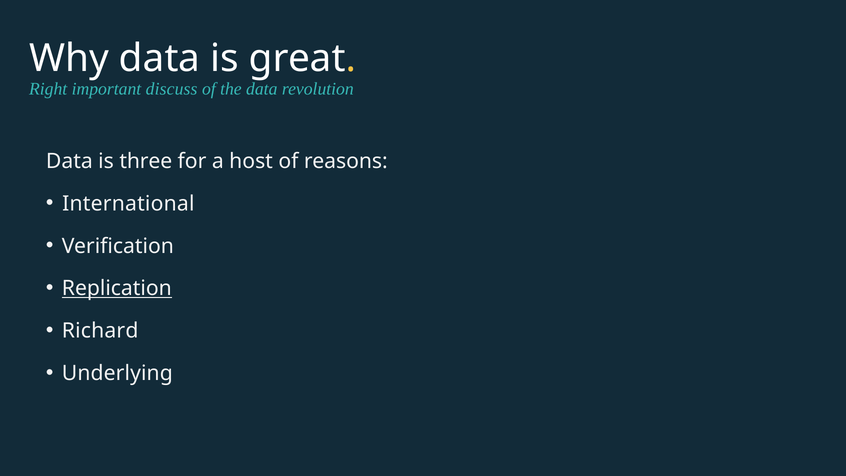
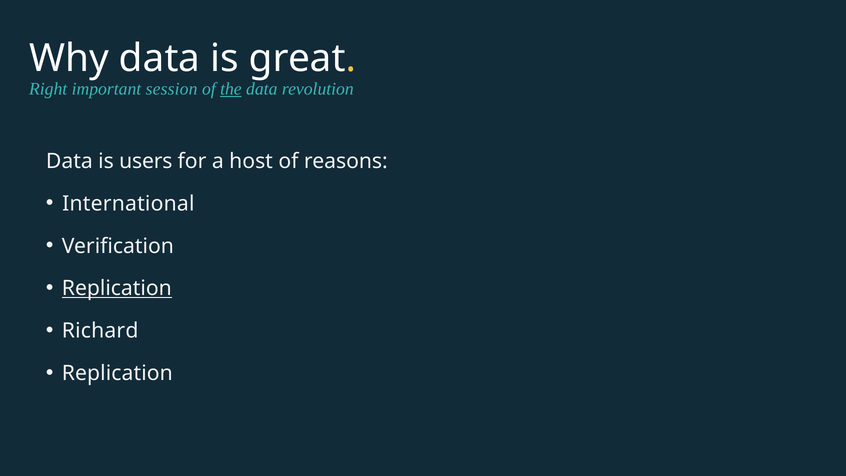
discuss: discuss -> session
the underline: none -> present
three: three -> users
Underlying at (117, 373): Underlying -> Replication
